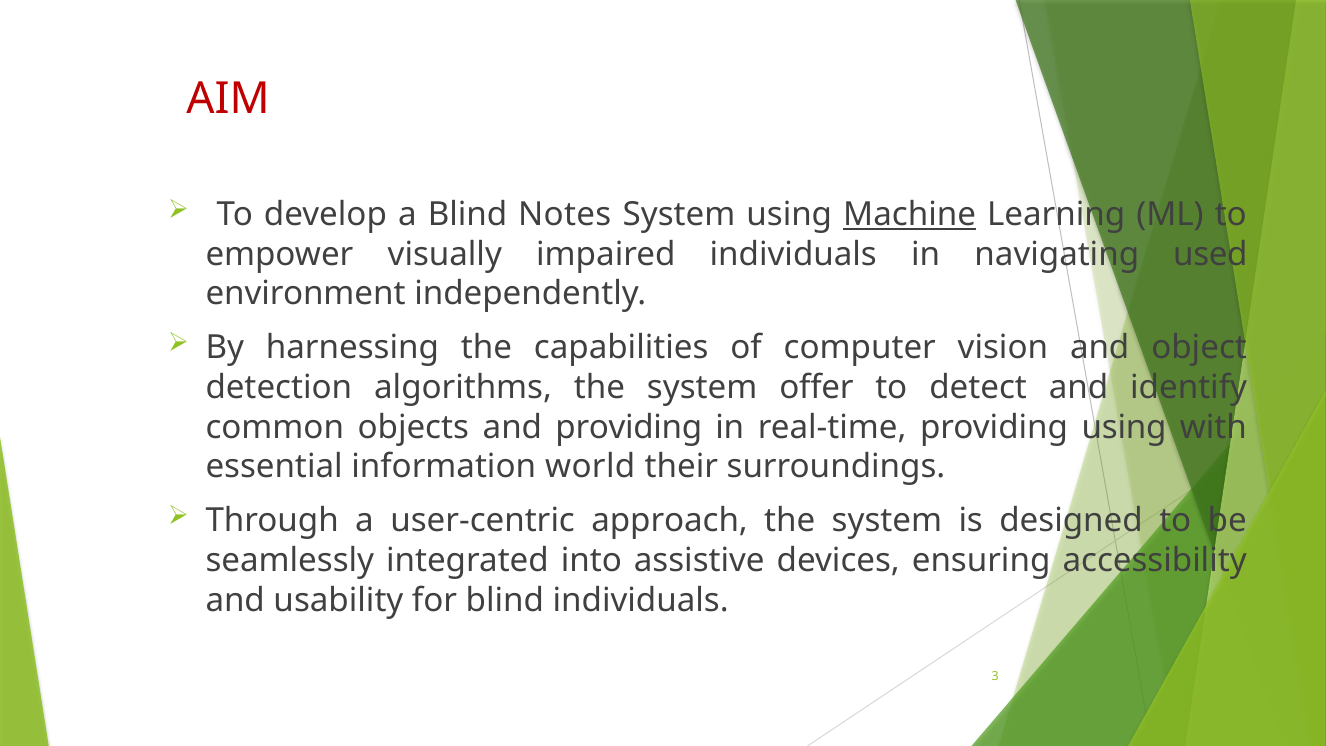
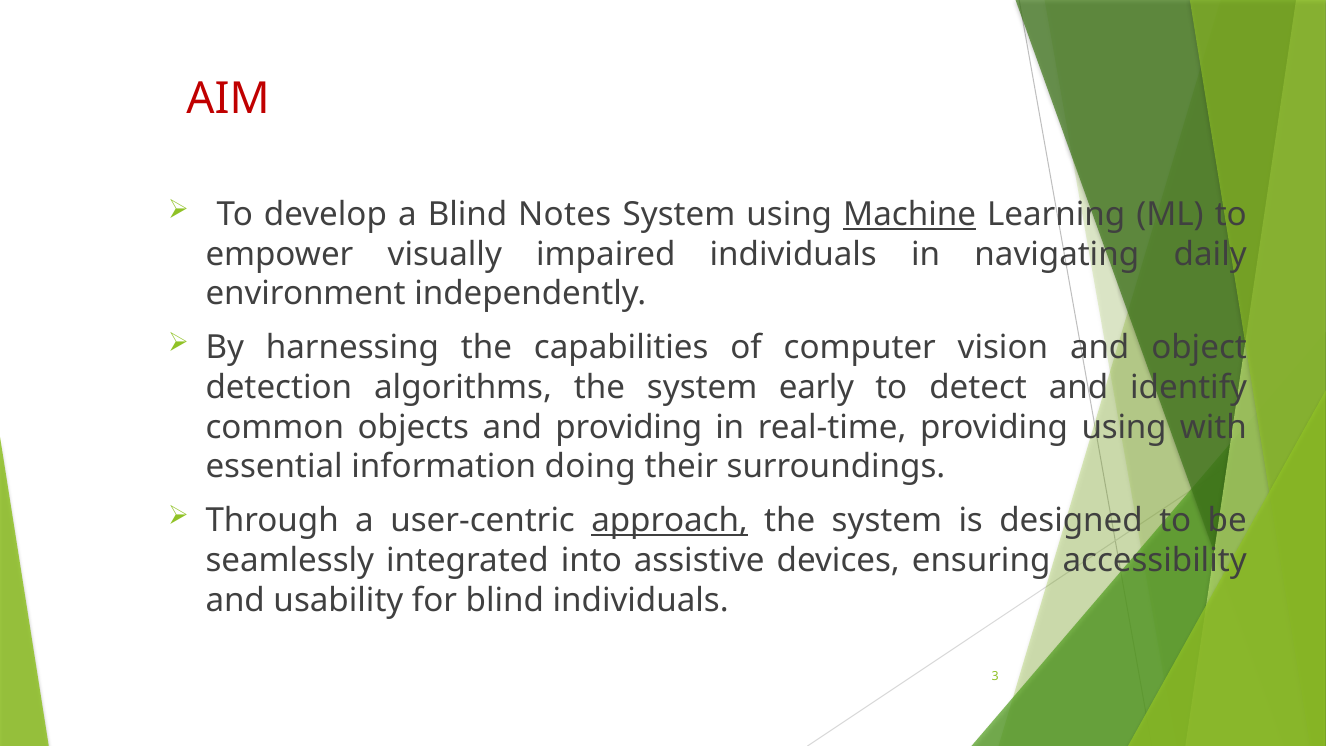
used: used -> daily
offer: offer -> early
world: world -> doing
approach underline: none -> present
